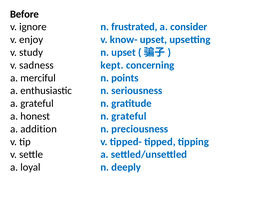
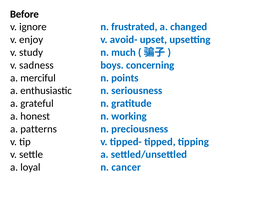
consider: consider -> changed
know-: know- -> avoid-
n upset: upset -> much
kept: kept -> boys
n grateful: grateful -> working
addition: addition -> patterns
deeply: deeply -> cancer
